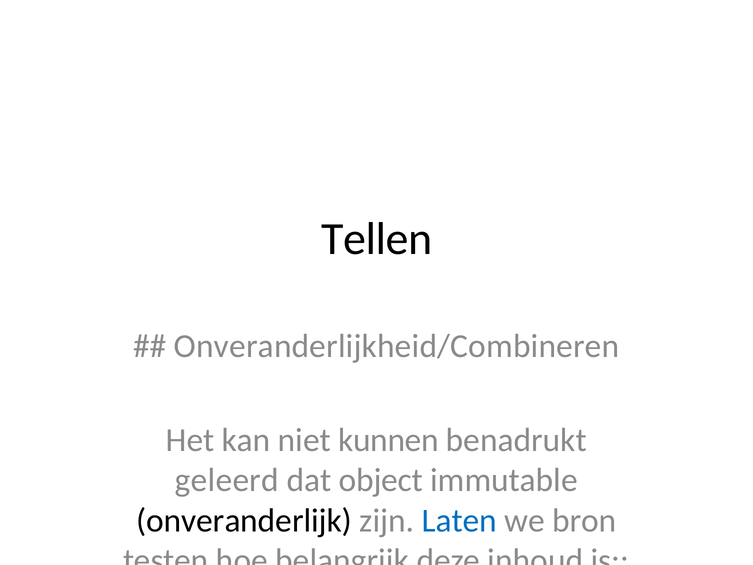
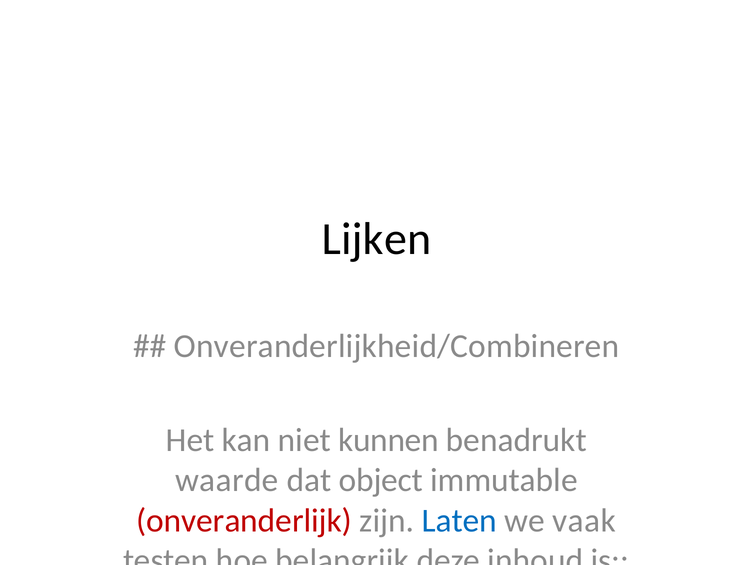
Tellen: Tellen -> Lijken
geleerd: geleerd -> waarde
onveranderlijk colour: black -> red
bron: bron -> vaak
